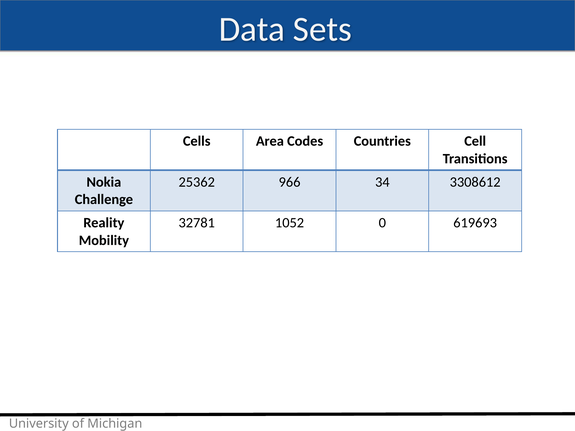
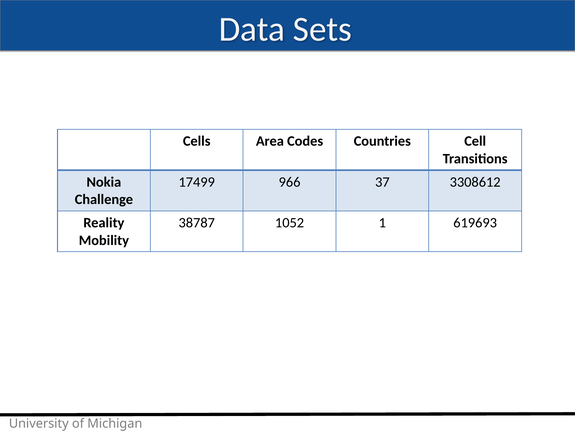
25362: 25362 -> 17499
34: 34 -> 37
32781: 32781 -> 38787
0: 0 -> 1
